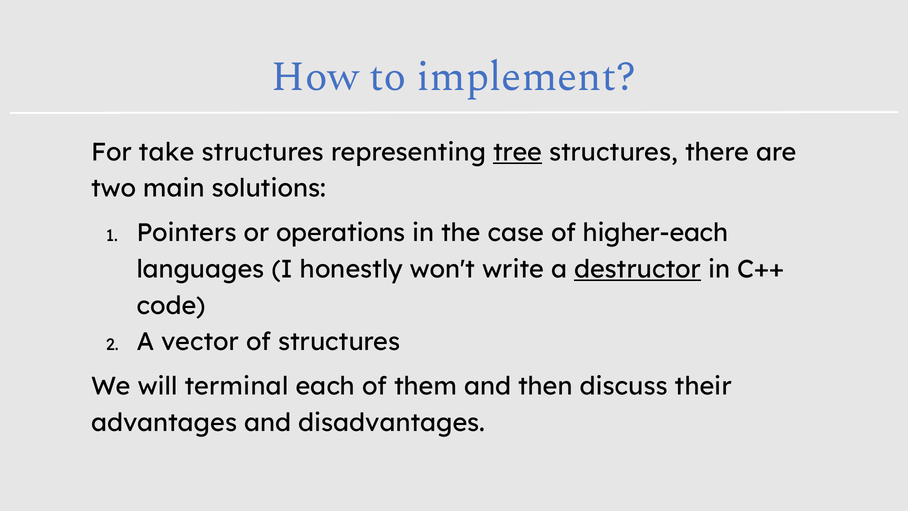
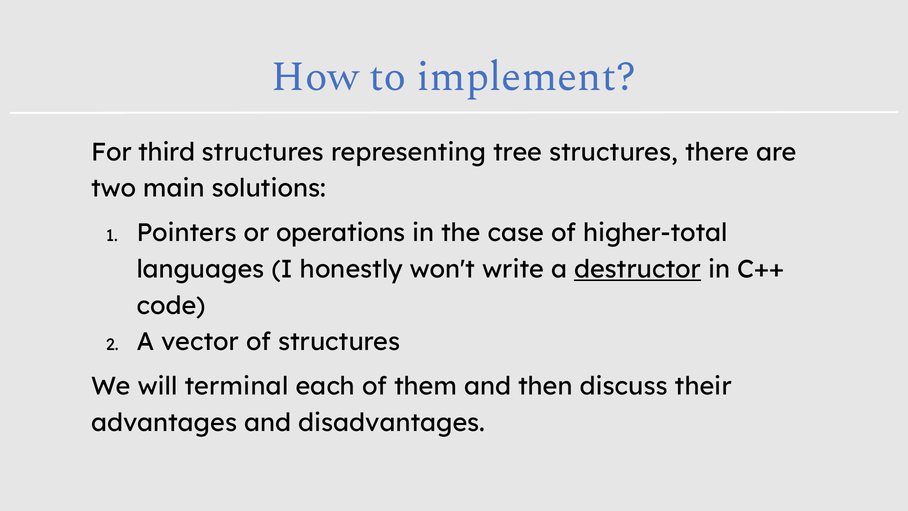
take: take -> third
tree underline: present -> none
higher-each: higher-each -> higher-total
